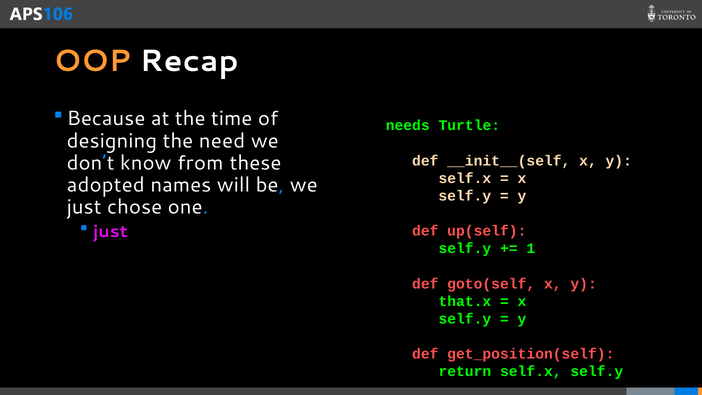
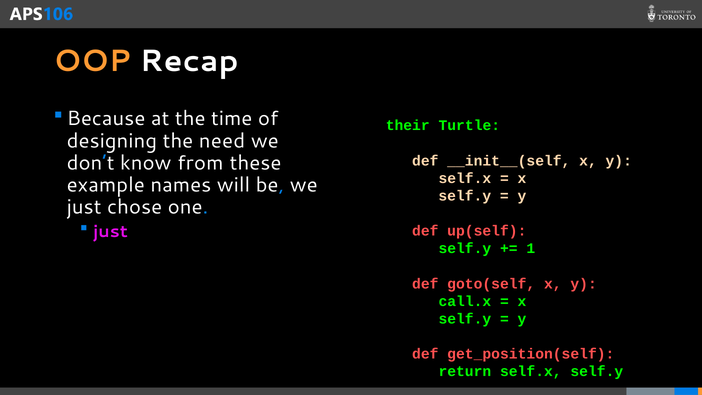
needs: needs -> their
adopted: adopted -> example
that.x: that.x -> call.x
